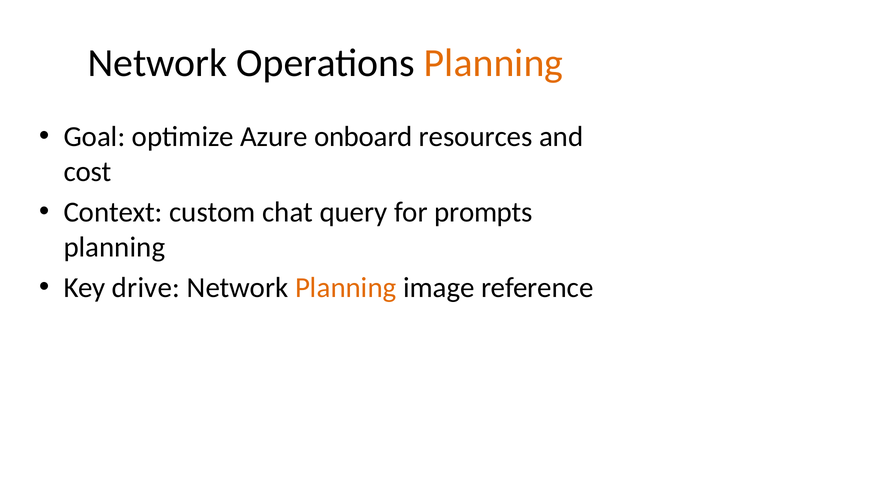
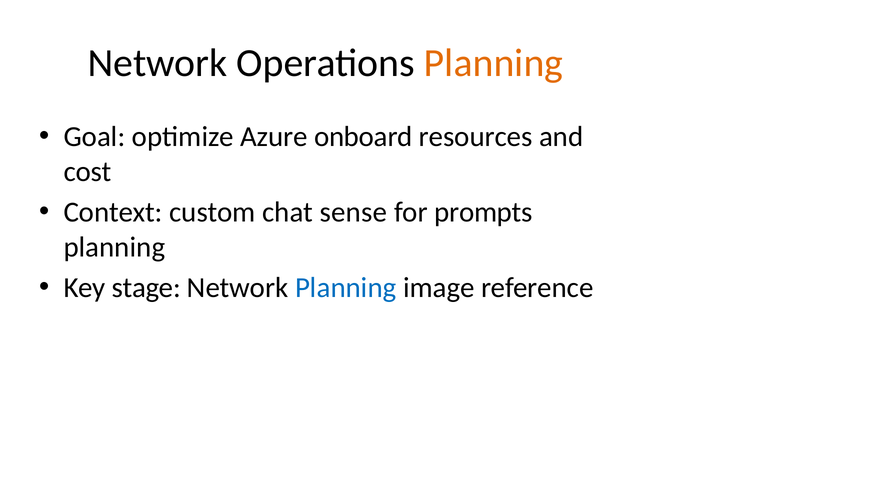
query: query -> sense
drive: drive -> stage
Planning at (346, 288) colour: orange -> blue
